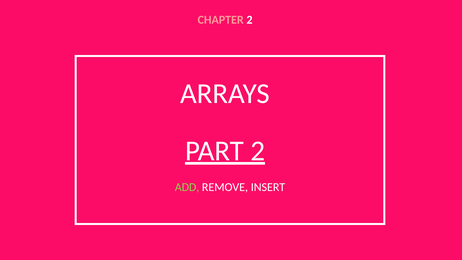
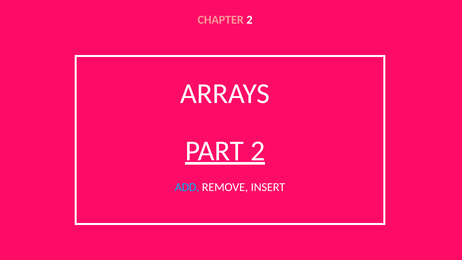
ADD colour: light green -> light blue
